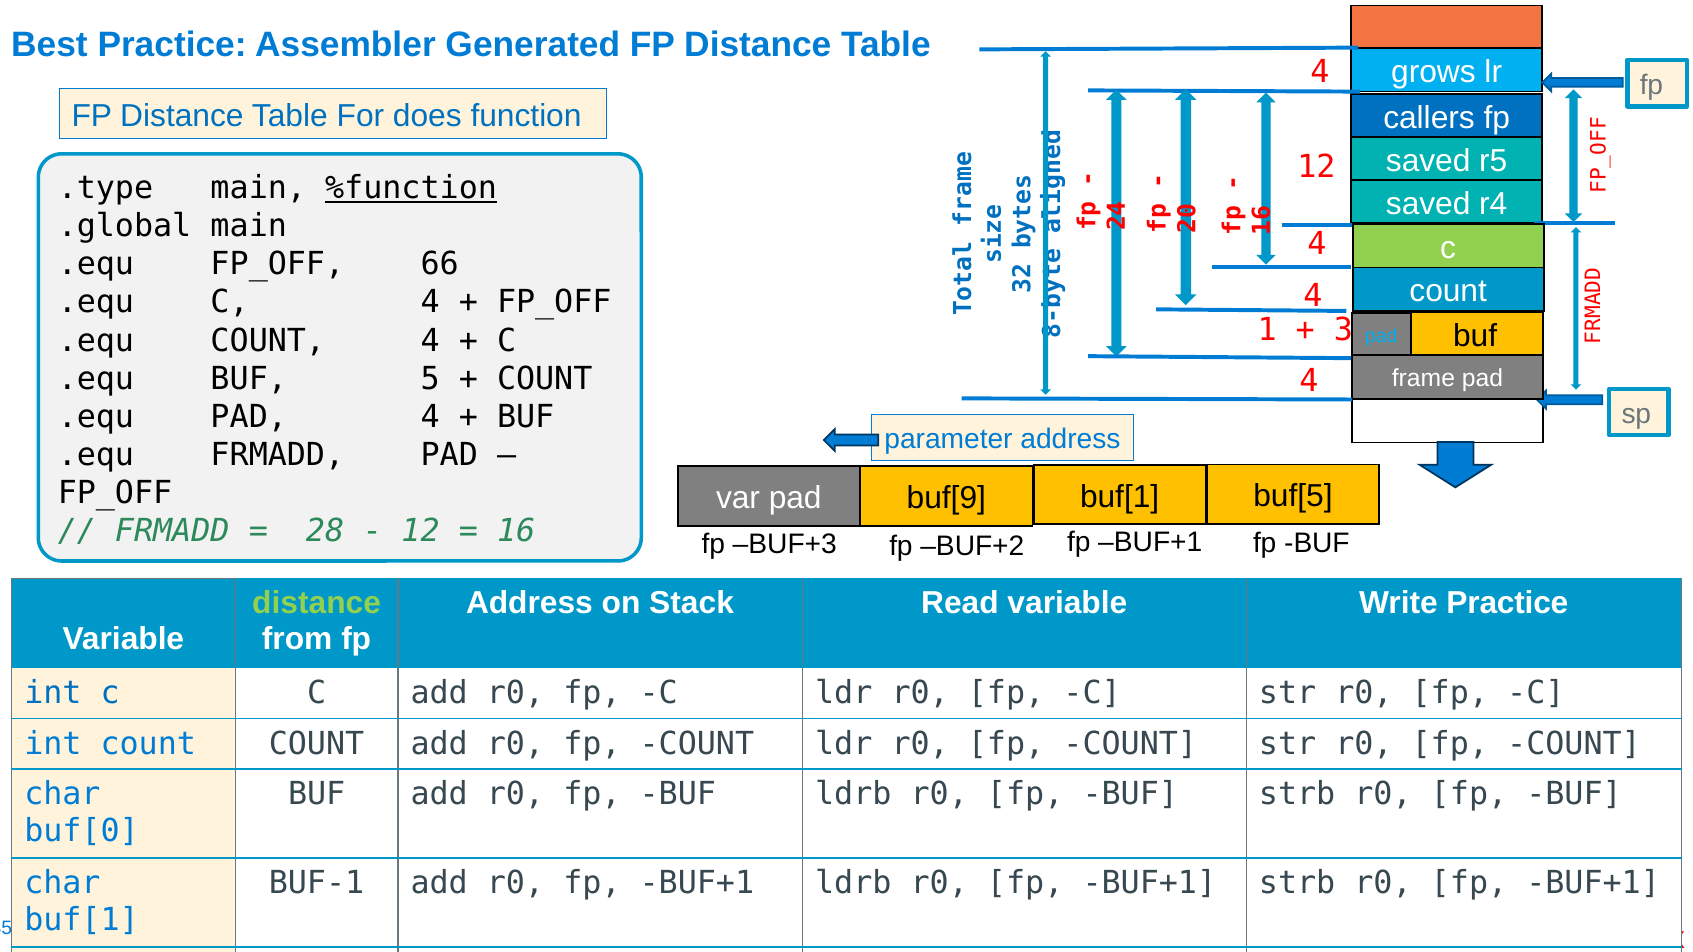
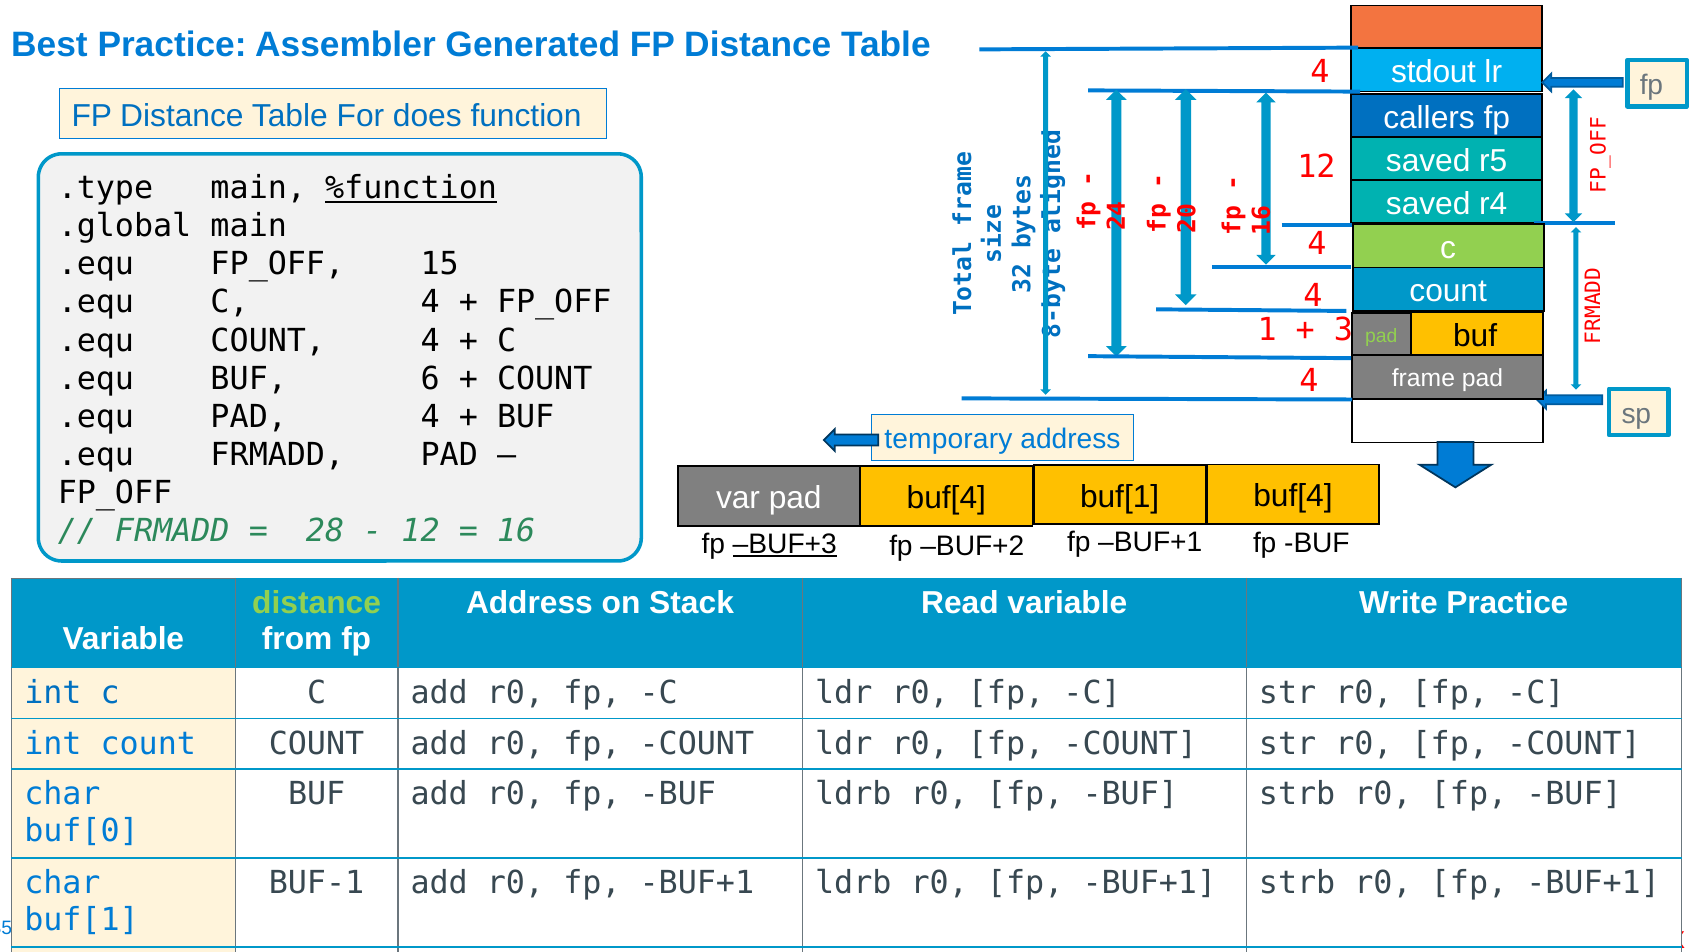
grows: grows -> stdout
66: 66 -> 15
pad at (1381, 336) colour: light blue -> light green
BUF 5: 5 -> 6
parameter: parameter -> temporary
buf[9 at (946, 499): buf[9 -> buf[4
buf[1 buf[5: buf[5 -> buf[4
BUF+3 underline: none -> present
